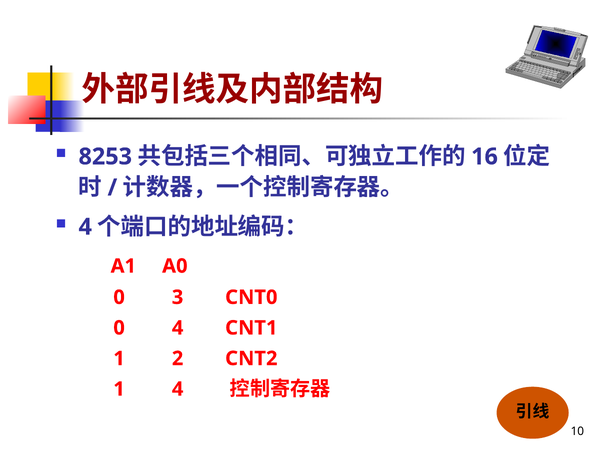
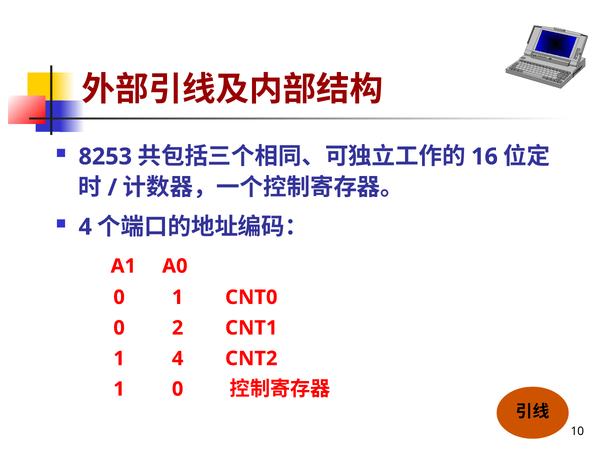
0 3: 3 -> 1
0 4: 4 -> 2
1 2: 2 -> 4
1 4: 4 -> 0
